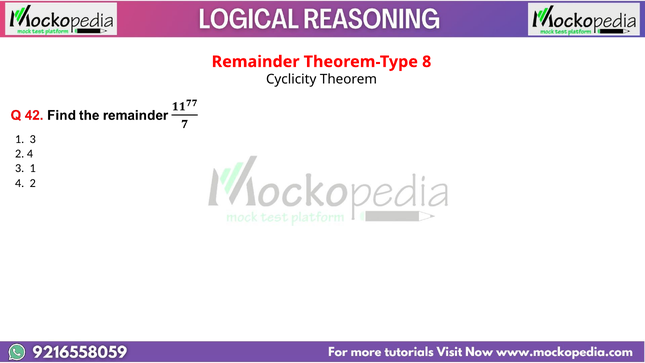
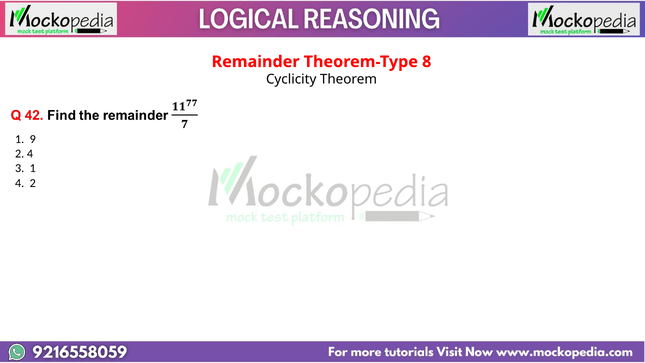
1 3: 3 -> 9
